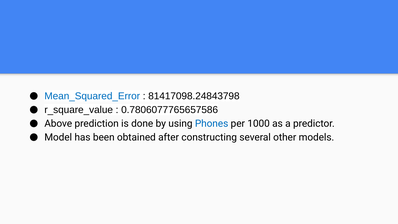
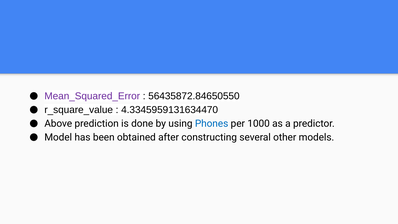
Mean_Squared_Error colour: blue -> purple
81417098.24843798: 81417098.24843798 -> 56435872.84650550
0.7806077765657586: 0.7806077765657586 -> 4.3345959131634470
